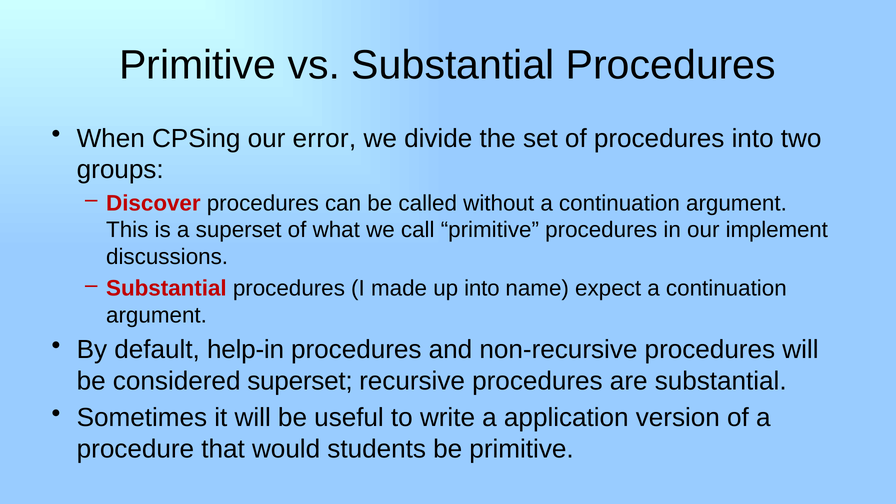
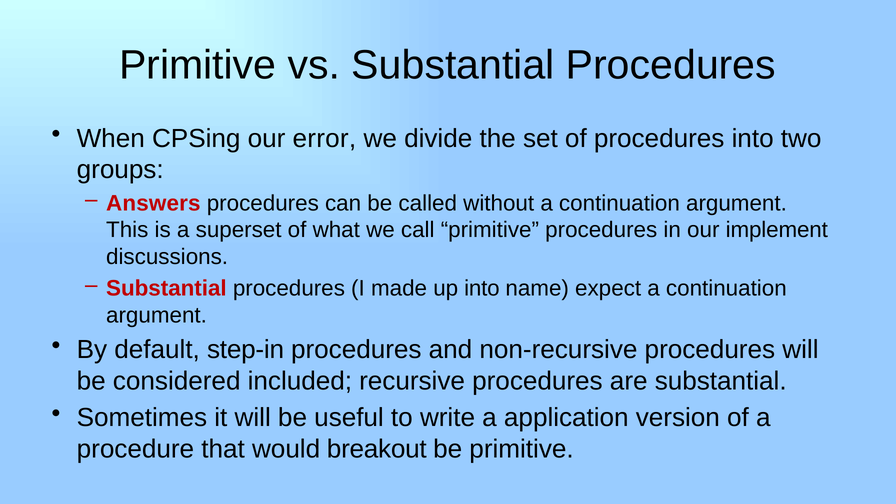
Discover: Discover -> Answers
help-in: help-in -> step-in
considered superset: superset -> included
students: students -> breakout
